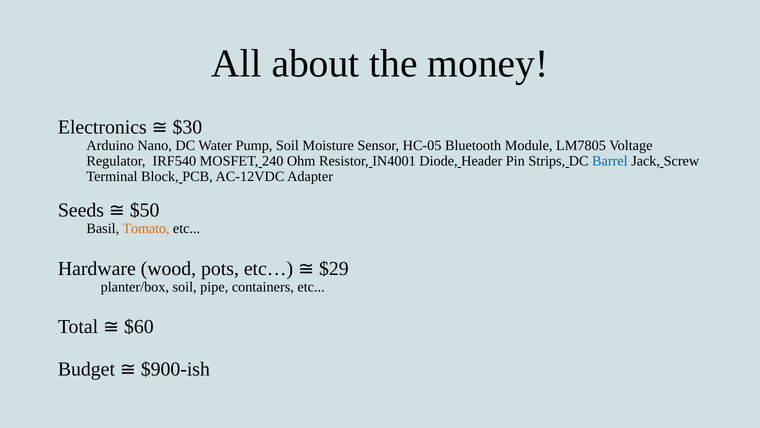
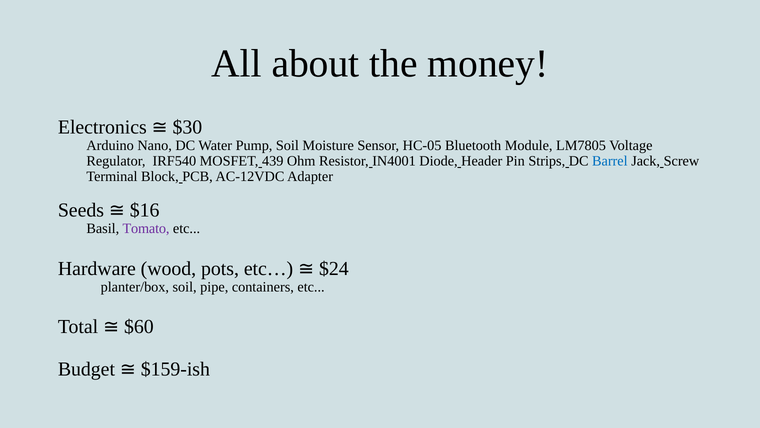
240: 240 -> 439
$50: $50 -> $16
Tomato colour: orange -> purple
$29: $29 -> $24
$900-ish: $900-ish -> $159-ish
